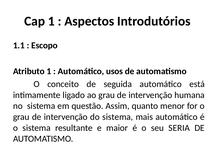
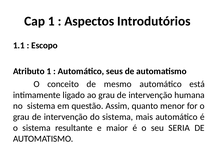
usos: usos -> seus
seguida: seguida -> mesmo
